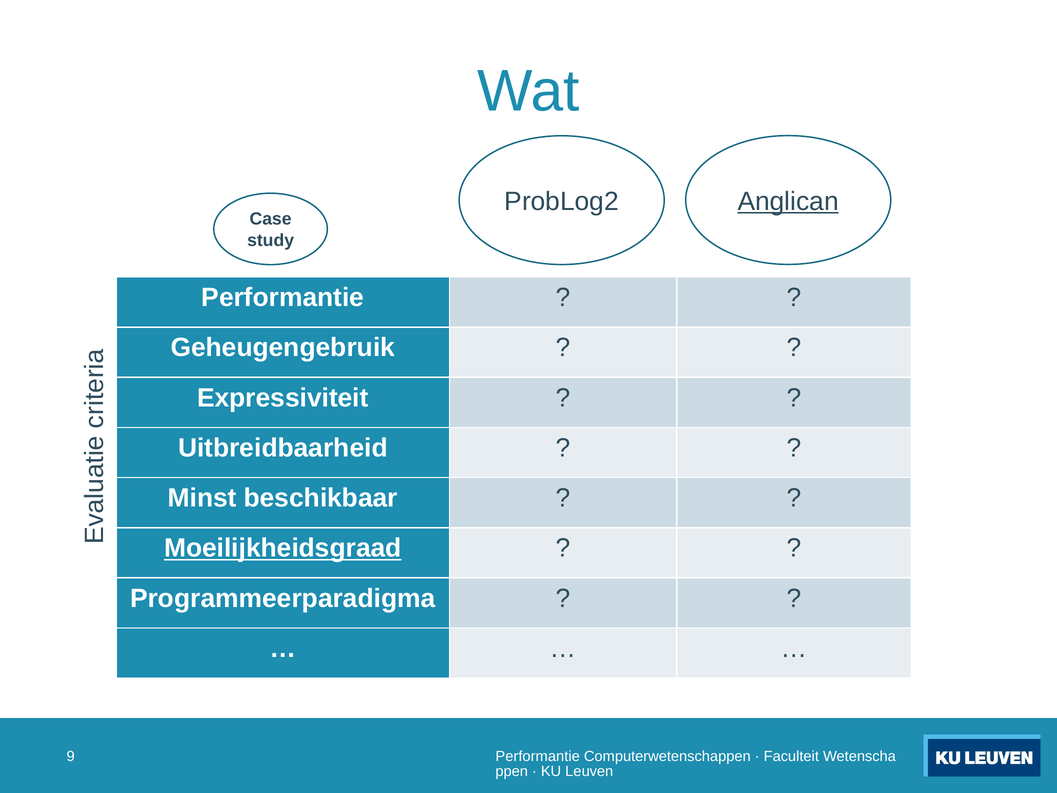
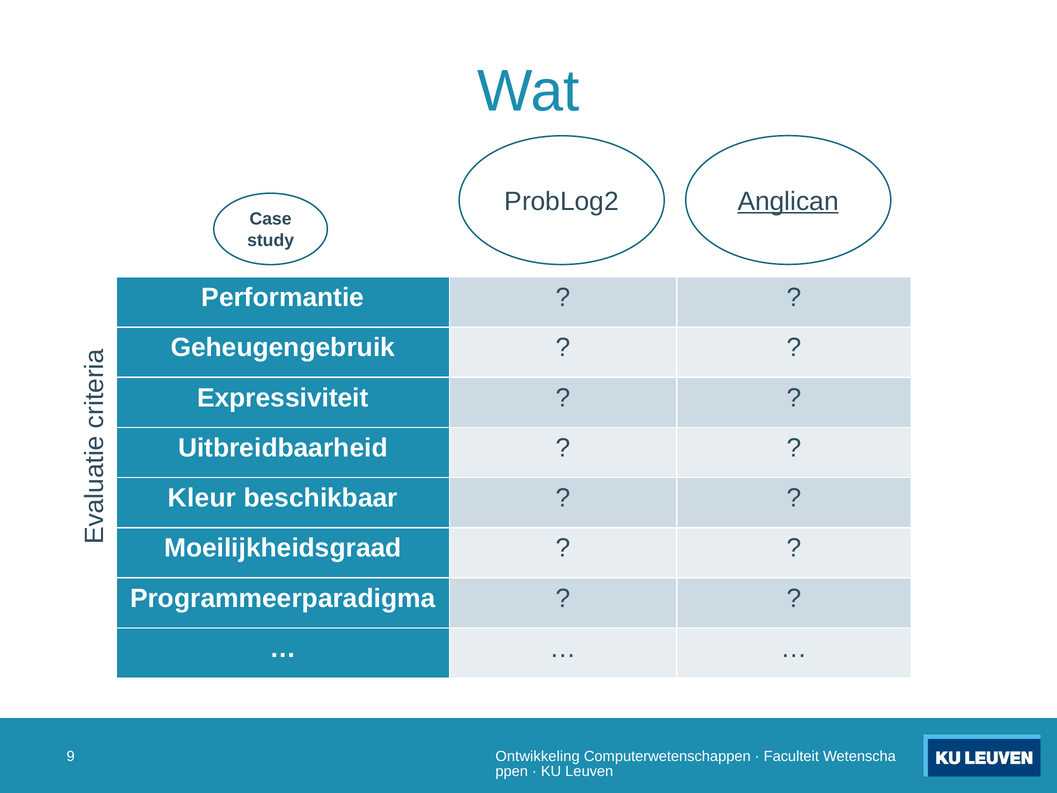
Minst: Minst -> Kleur
Moeilijkheidsgraad underline: present -> none
Performantie at (538, 756): Performantie -> Ontwikkeling
